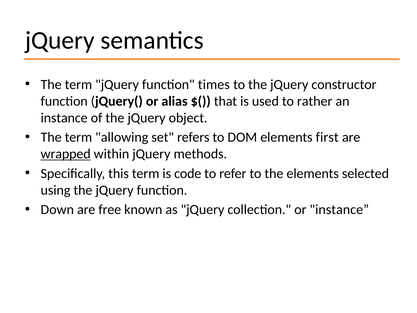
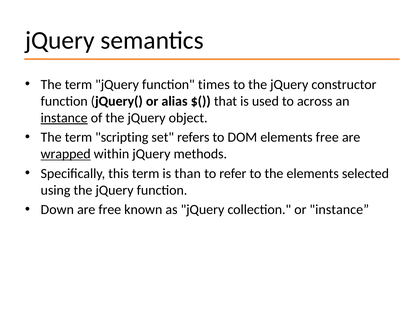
rather: rather -> across
instance at (64, 118) underline: none -> present
allowing: allowing -> scripting
elements first: first -> free
code: code -> than
